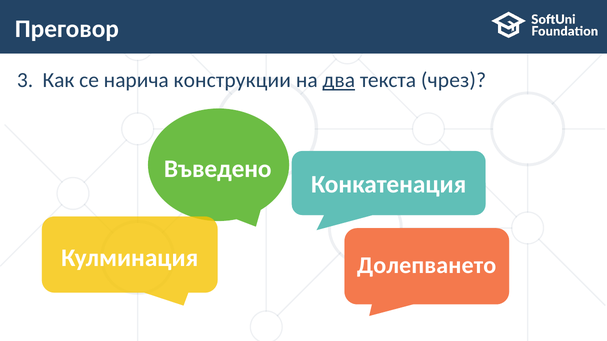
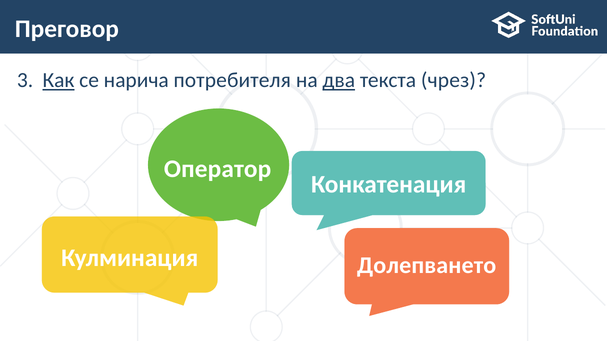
Как underline: none -> present
конструкции: конструкции -> потребителя
Въведено: Въведено -> Оператор
